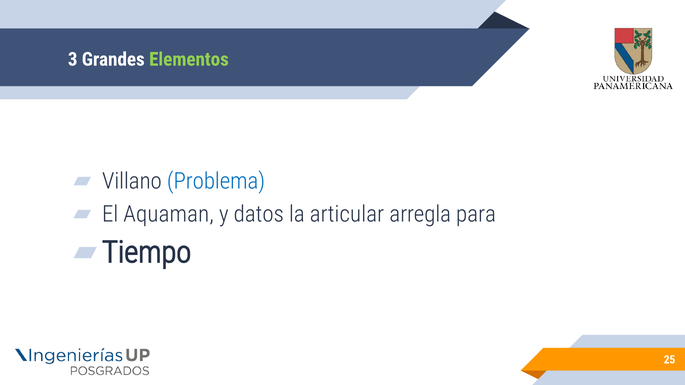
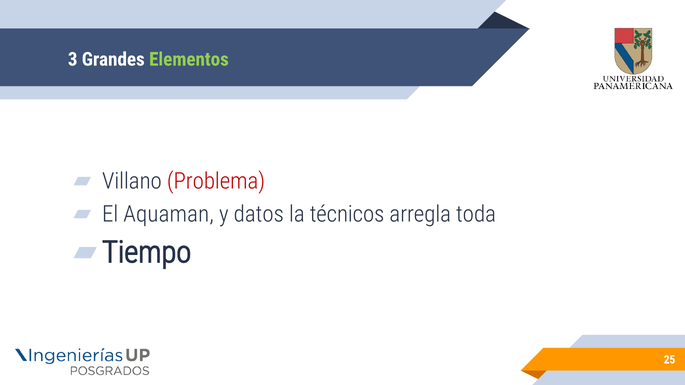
Problema colour: blue -> red
articular: articular -> técnicos
para: para -> toda
